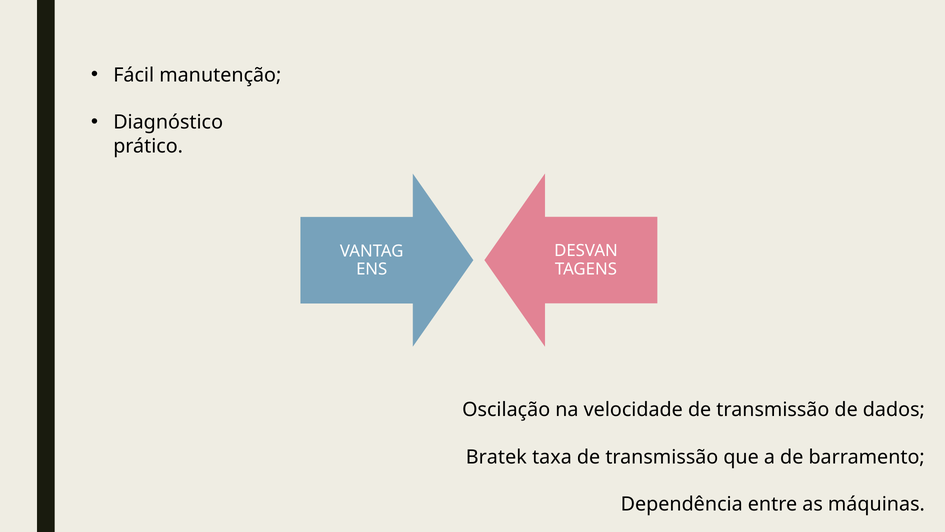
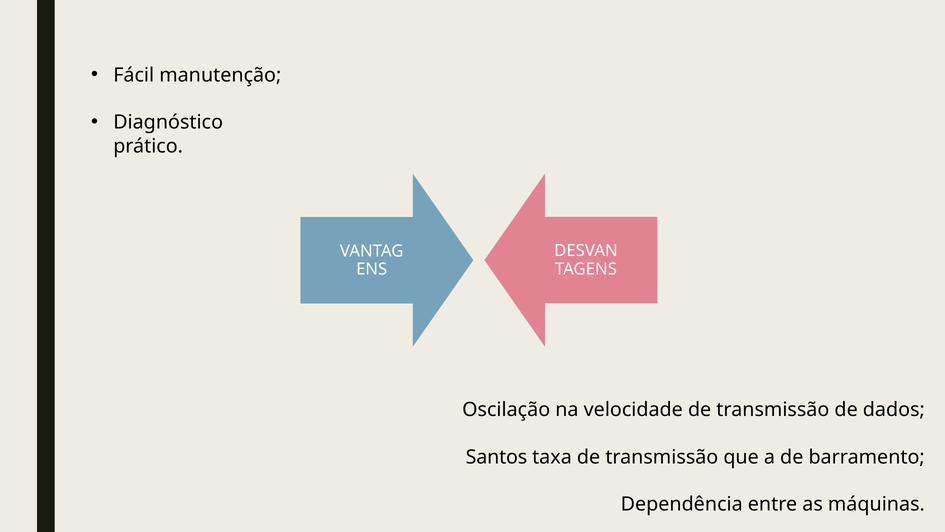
Bratek: Bratek -> Santos
